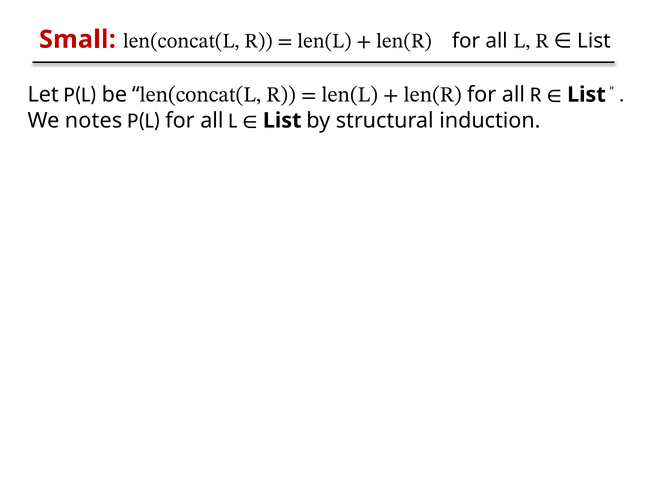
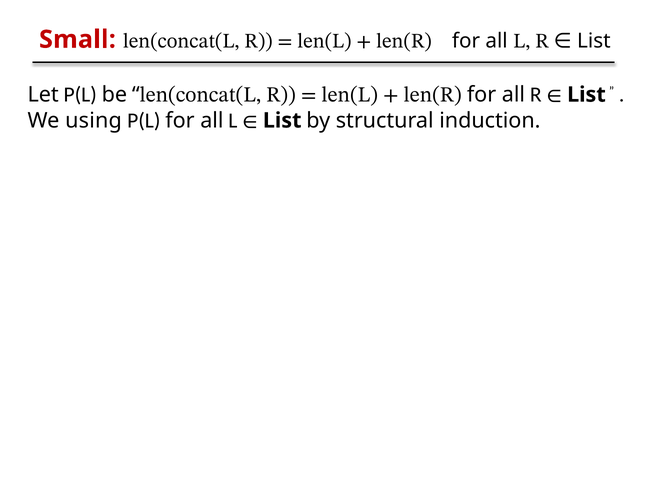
notes: notes -> using
